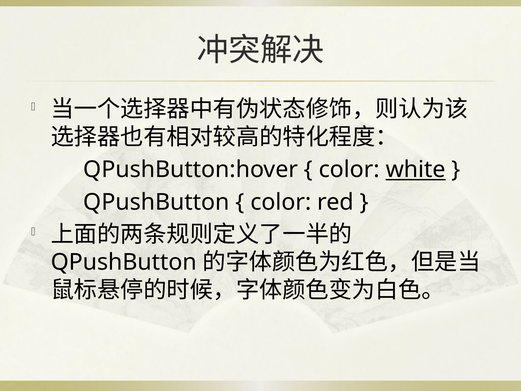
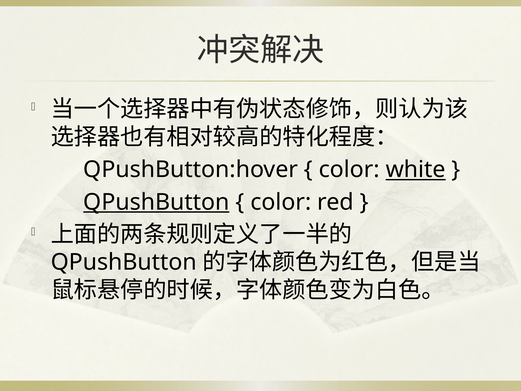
QPushButton at (156, 202) underline: none -> present
